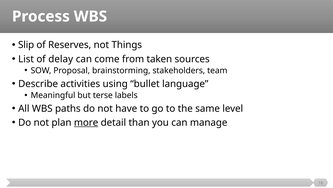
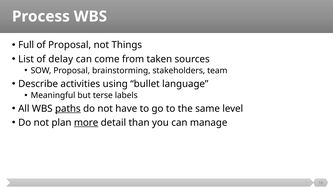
Slip: Slip -> Full
of Reserves: Reserves -> Proposal
paths underline: none -> present
